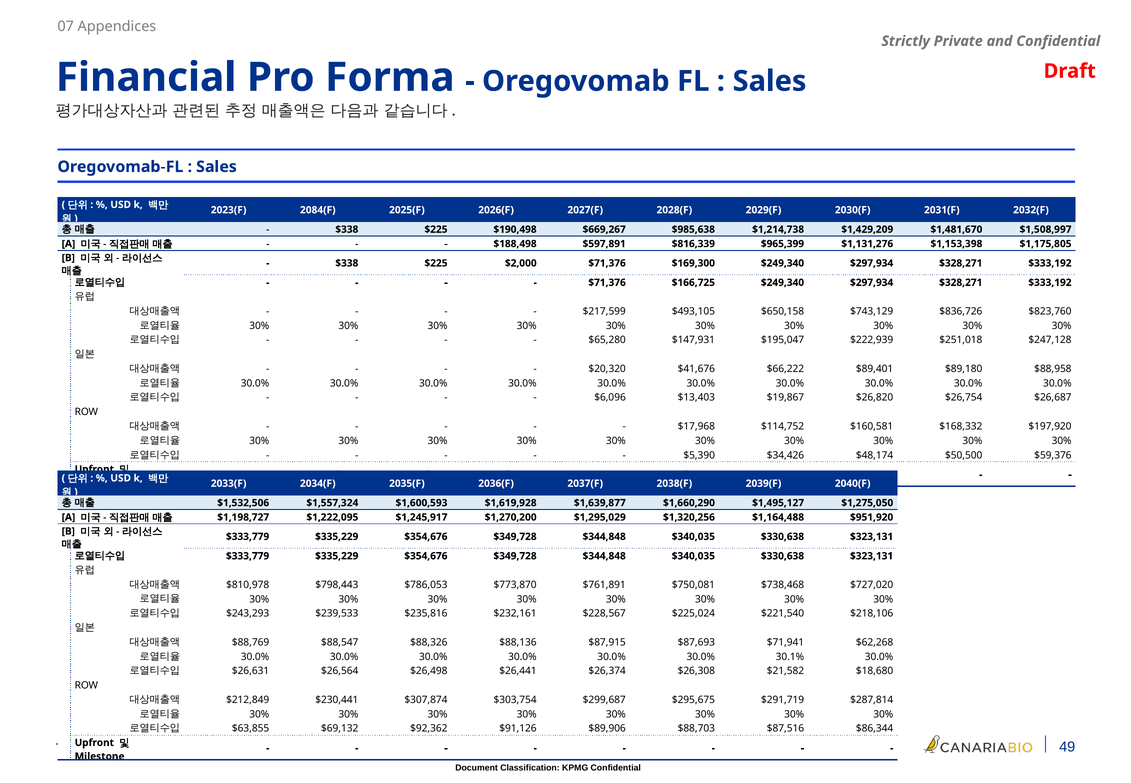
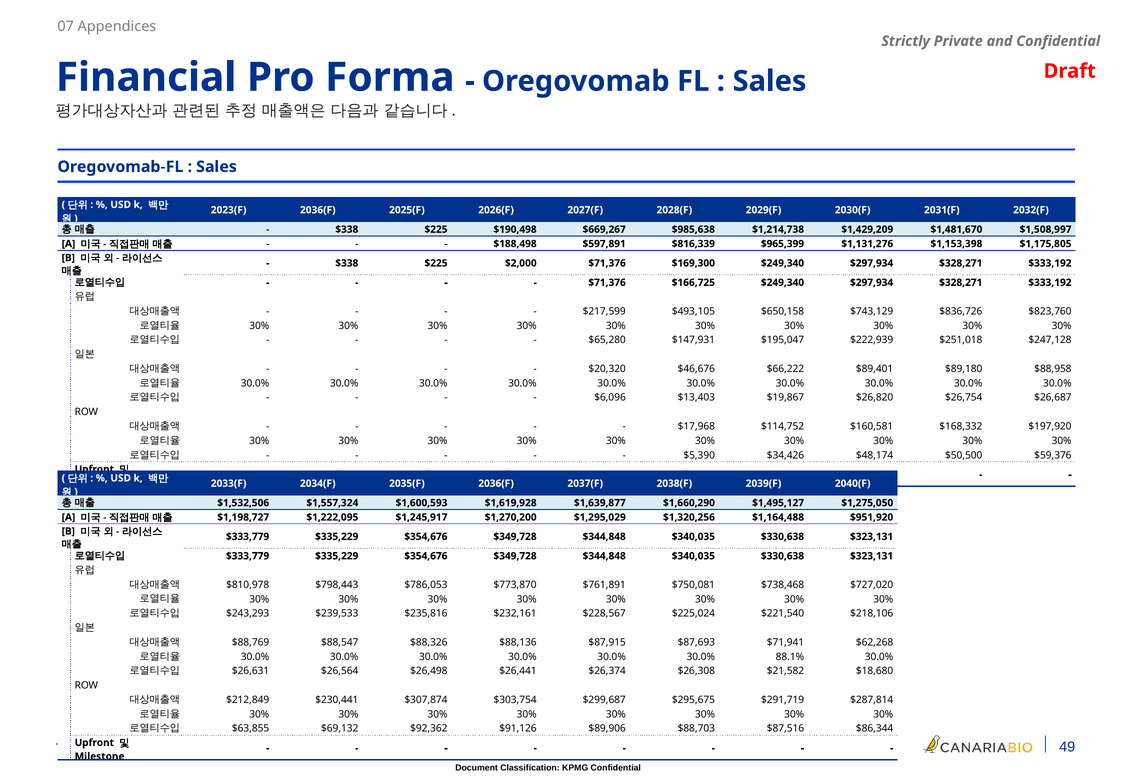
2023(F 2084(F: 2084(F -> 2036(F
$41,676: $41,676 -> $46,676
30.1%: 30.1% -> 88.1%
